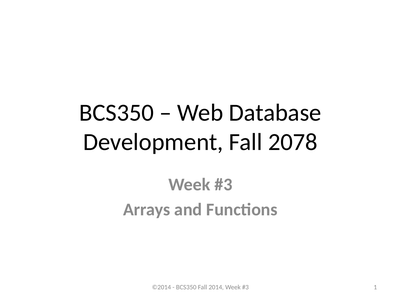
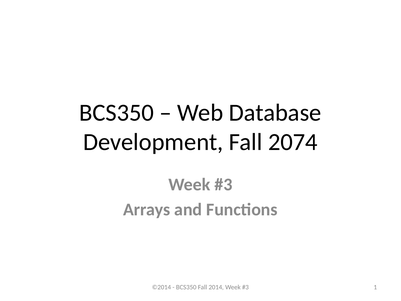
2078: 2078 -> 2074
